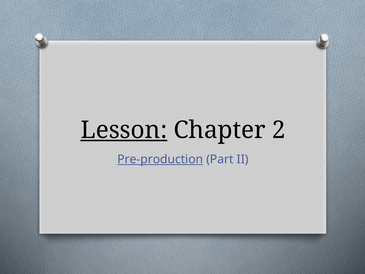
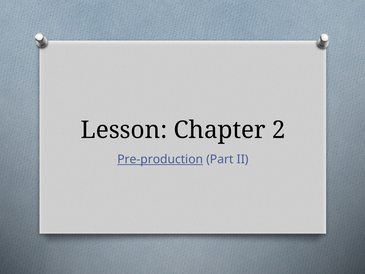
Lesson underline: present -> none
